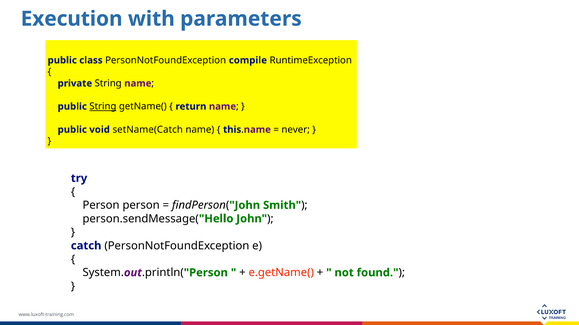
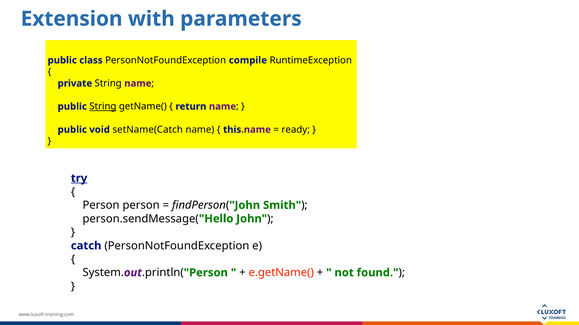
Execution: Execution -> Extension
never: never -> ready
try underline: none -> present
